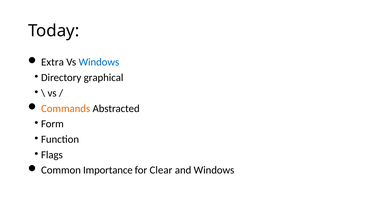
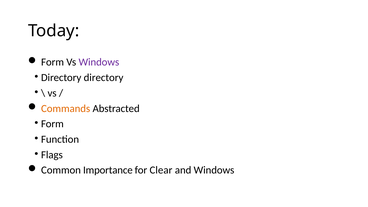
Extra at (52, 62): Extra -> Form
Windows at (99, 62) colour: blue -> purple
Directory graphical: graphical -> directory
